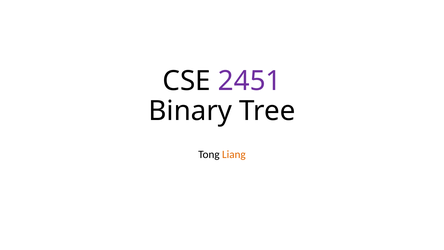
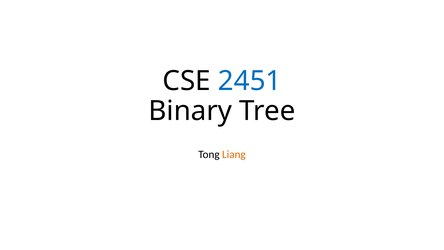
2451 colour: purple -> blue
